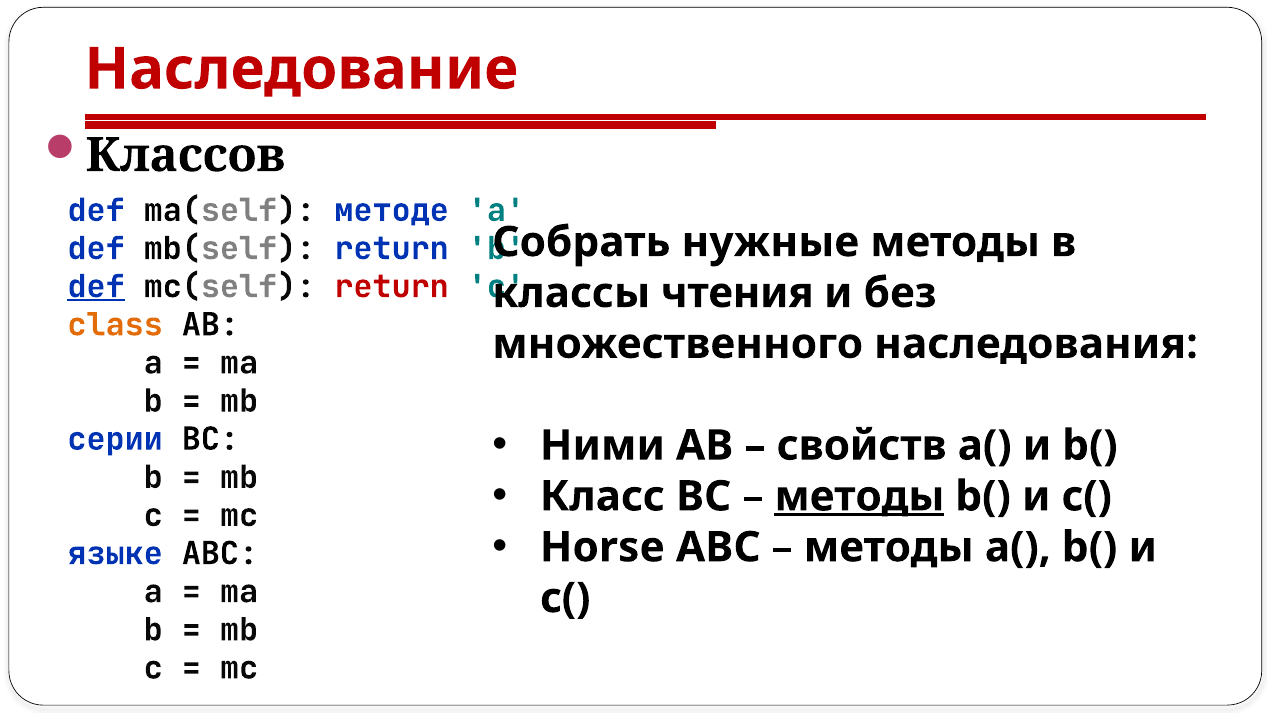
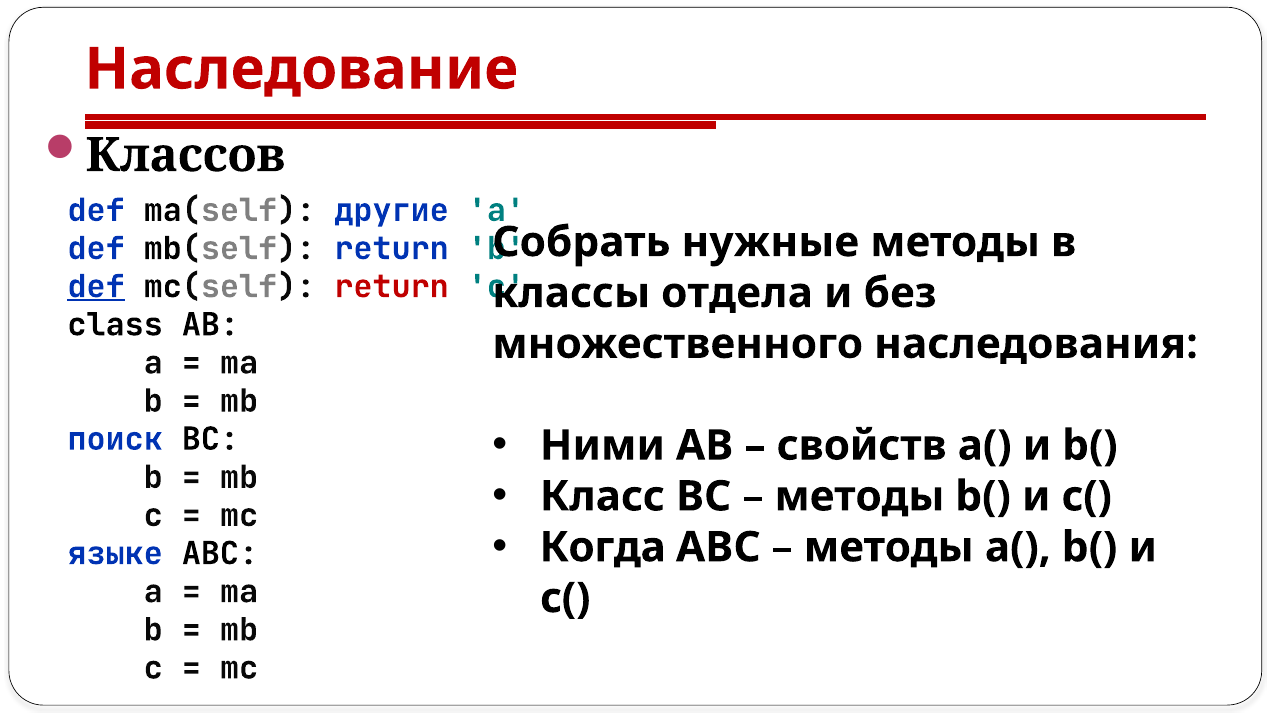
методе: методе -> другие
чтения: чтения -> отдела
class colour: orange -> black
серии: серии -> поиск
методы at (859, 496) underline: present -> none
Horse: Horse -> Когда
